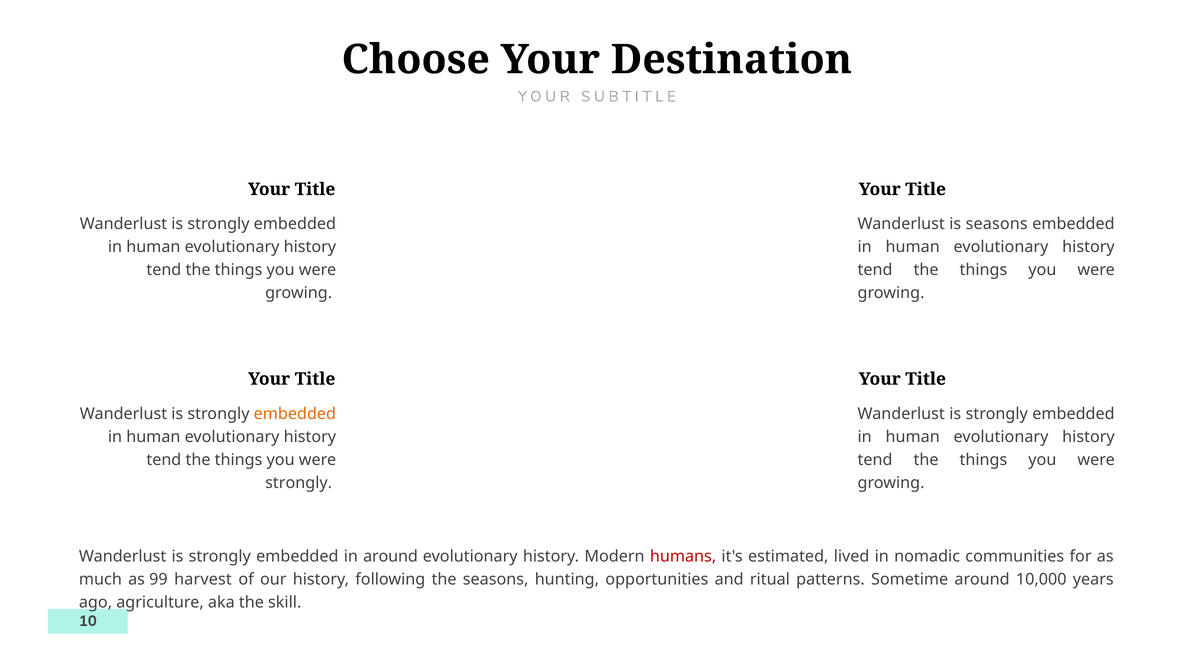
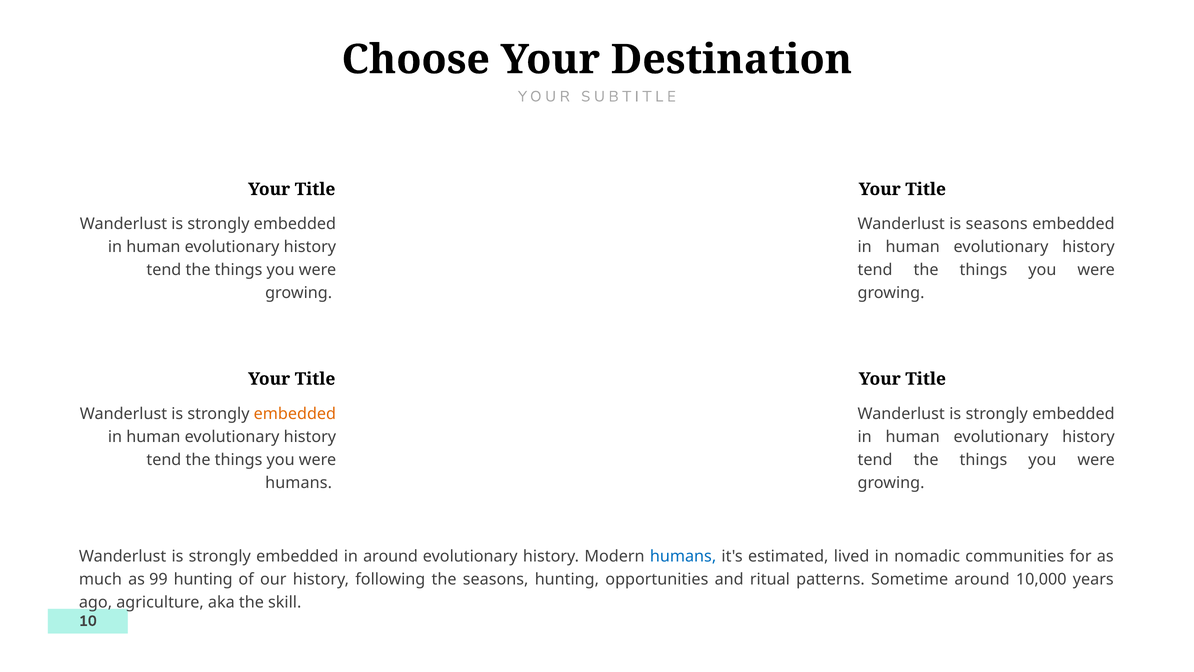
strongly at (299, 483): strongly -> humans
humans at (683, 556) colour: red -> blue
99 harvest: harvest -> hunting
